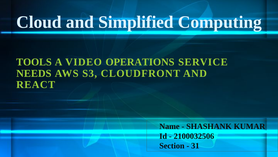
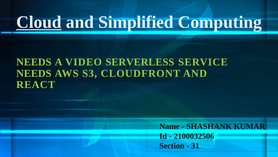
Cloud underline: none -> present
TOOLS at (34, 62): TOOLS -> NEEDS
OPERATIONS: OPERATIONS -> SERVERLESS
